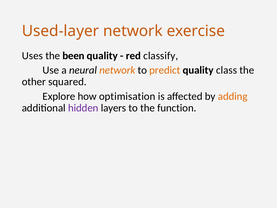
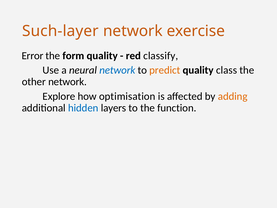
Used-layer: Used-layer -> Such-layer
Uses: Uses -> Error
been: been -> form
network at (117, 70) colour: orange -> blue
other squared: squared -> network
hidden colour: purple -> blue
